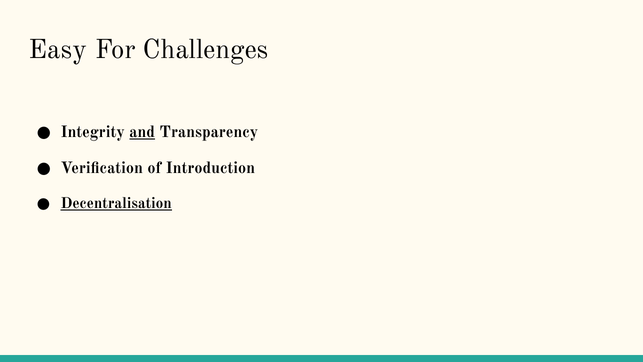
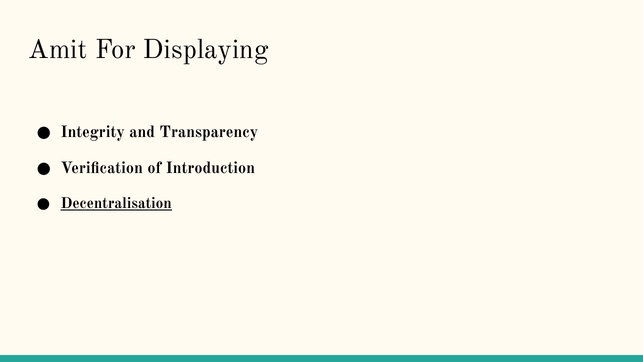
Easy: Easy -> Amit
Challenges: Challenges -> Displaying
and underline: present -> none
